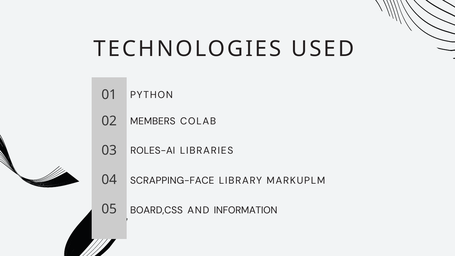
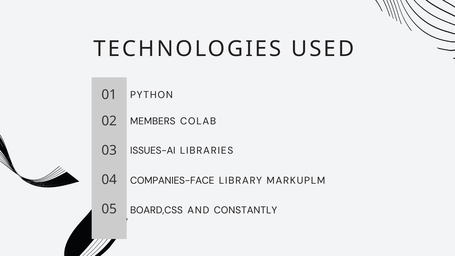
ROLES-AI: ROLES-AI -> ISSUES-AI
SCRAPPING-FACE: SCRAPPING-FACE -> COMPANIES-FACE
INFORMATION: INFORMATION -> CONSTANTLY
